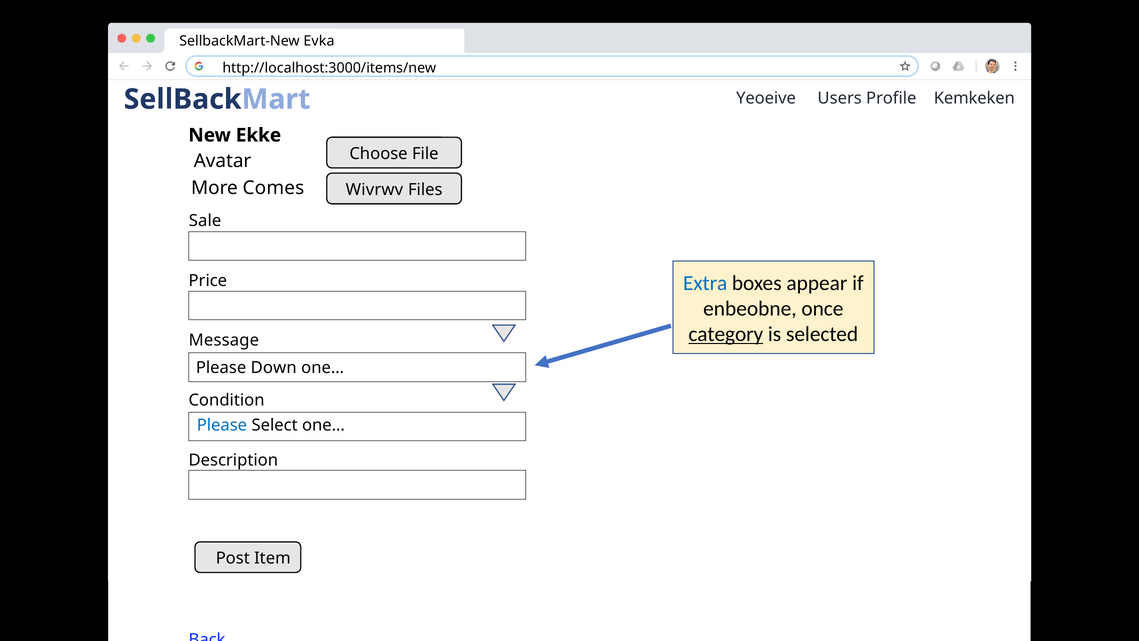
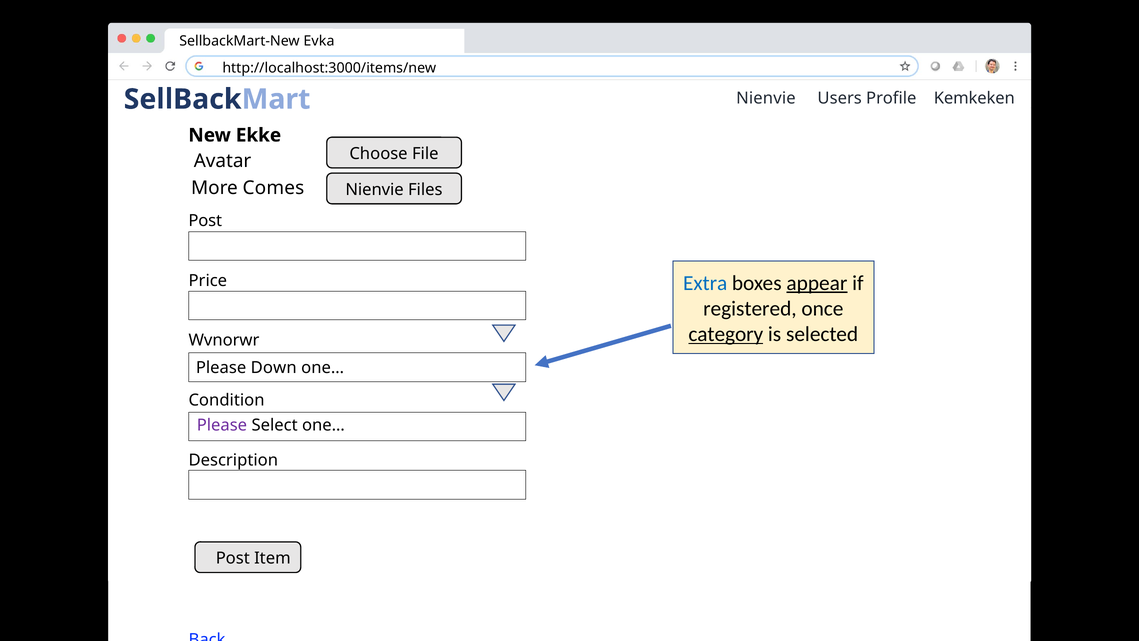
SellBackMart Yeoeive: Yeoeive -> Nienvie
Wivrwv at (374, 190): Wivrwv -> Nienvie
Sale at (205, 221): Sale -> Post
appear underline: none -> present
enbeobne: enbeobne -> registered
Message: Message -> Wvnorwr
Please at (222, 425) colour: blue -> purple
